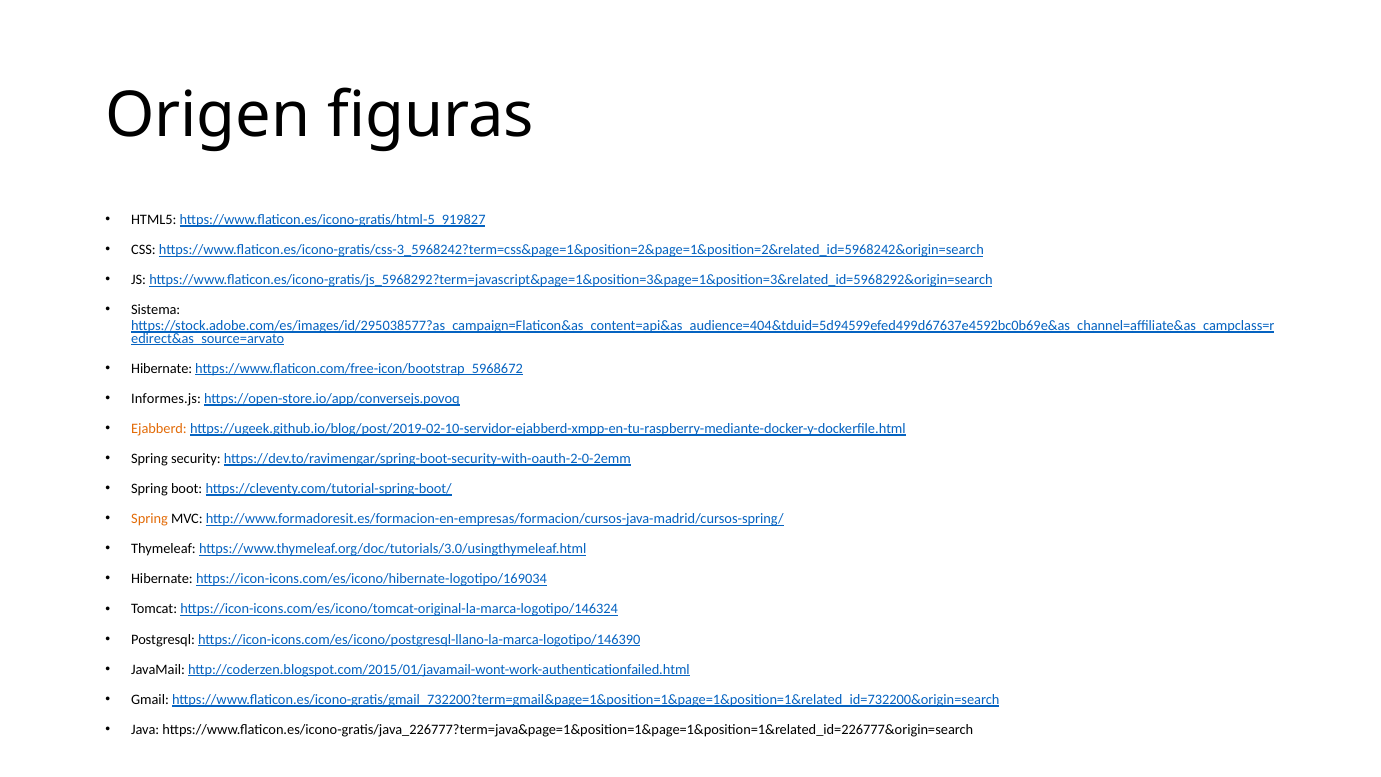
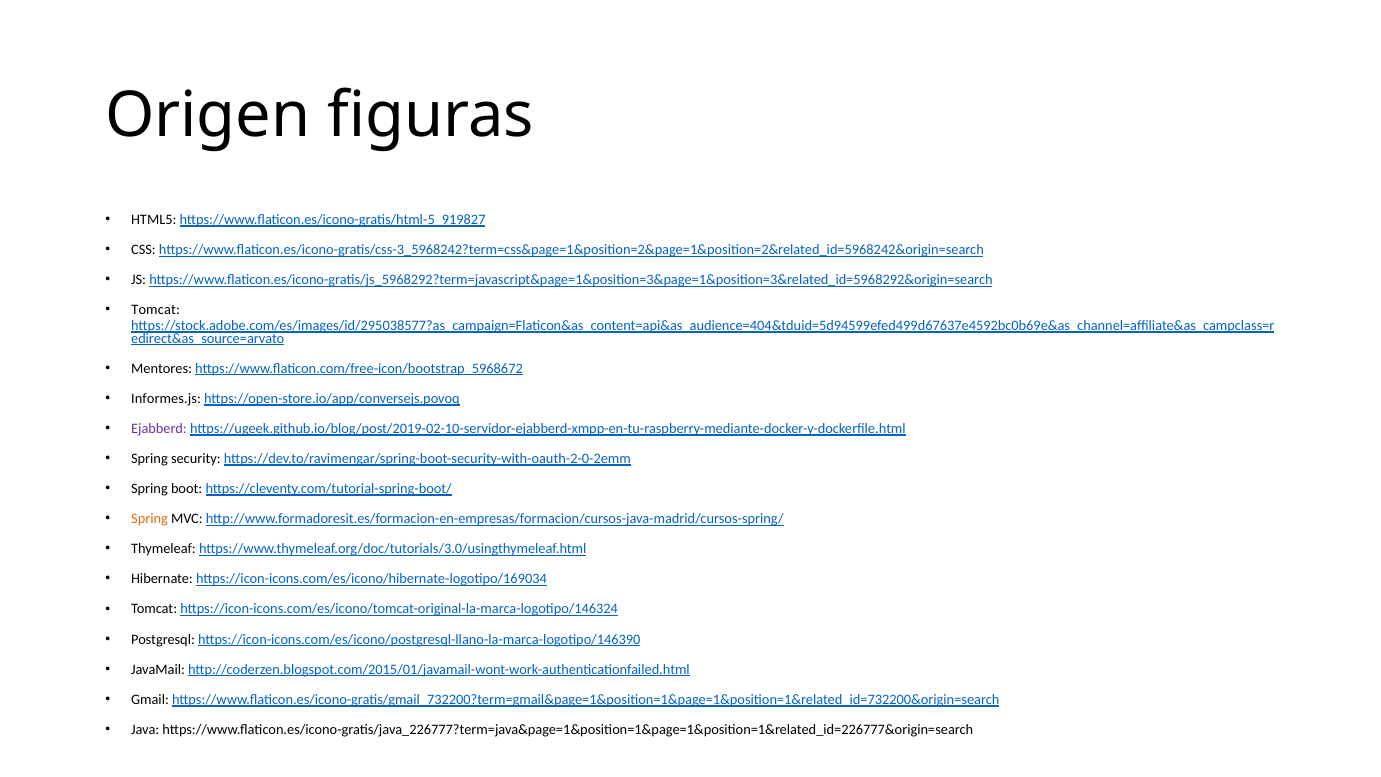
Sistema at (156, 310): Sistema -> Tomcat
Hibernate at (162, 368): Hibernate -> Mentores
Ejabberd colour: orange -> purple
